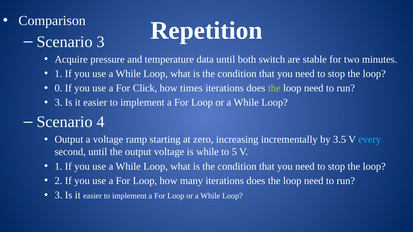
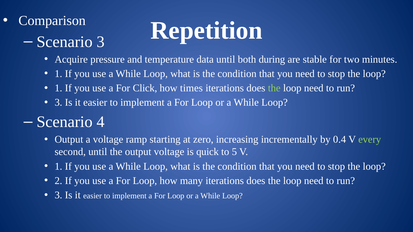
switch: switch -> during
0 at (58, 88): 0 -> 1
3.5: 3.5 -> 0.4
every colour: light blue -> light green
is while: while -> quick
